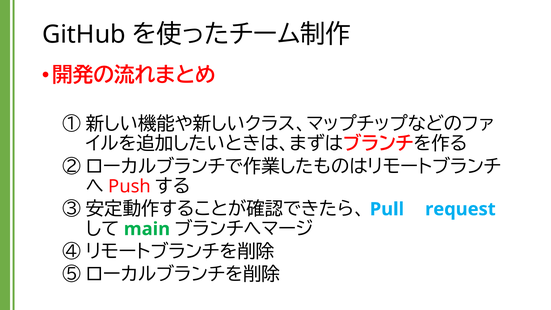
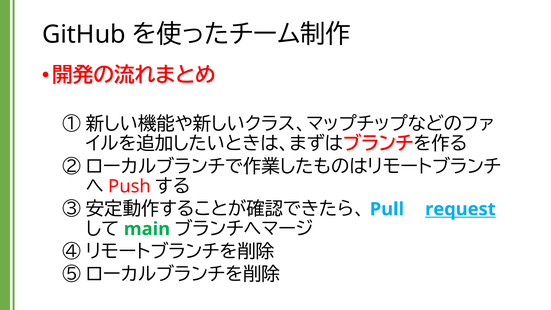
request underline: none -> present
